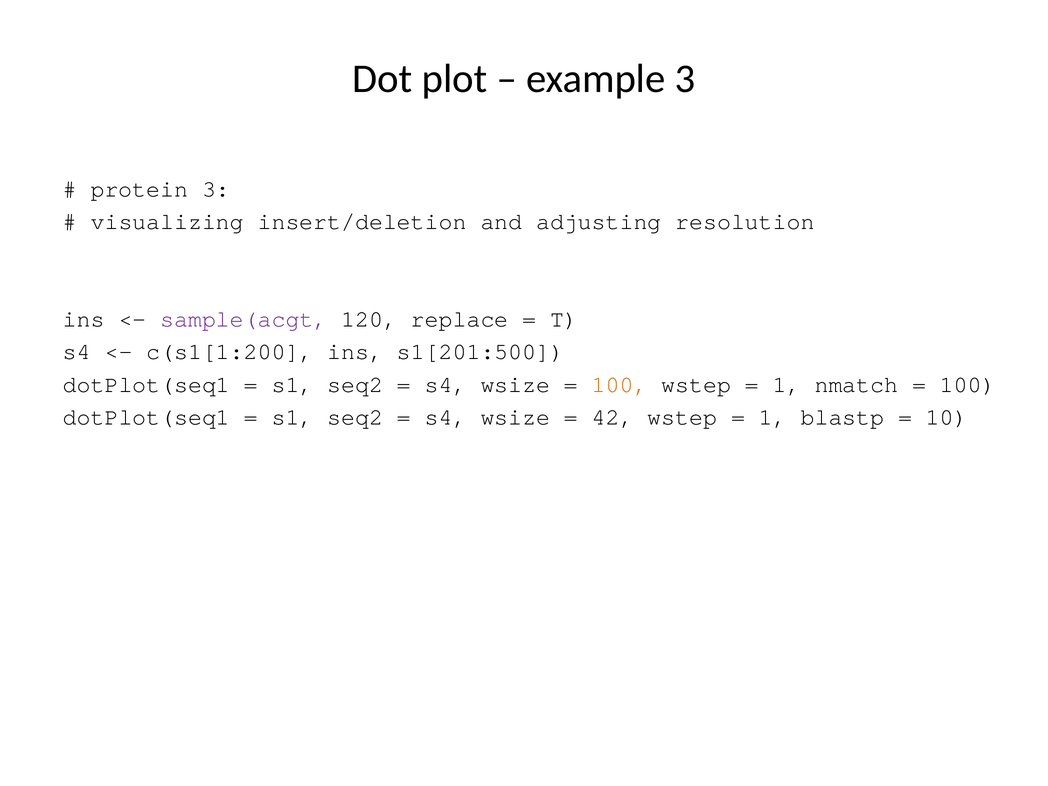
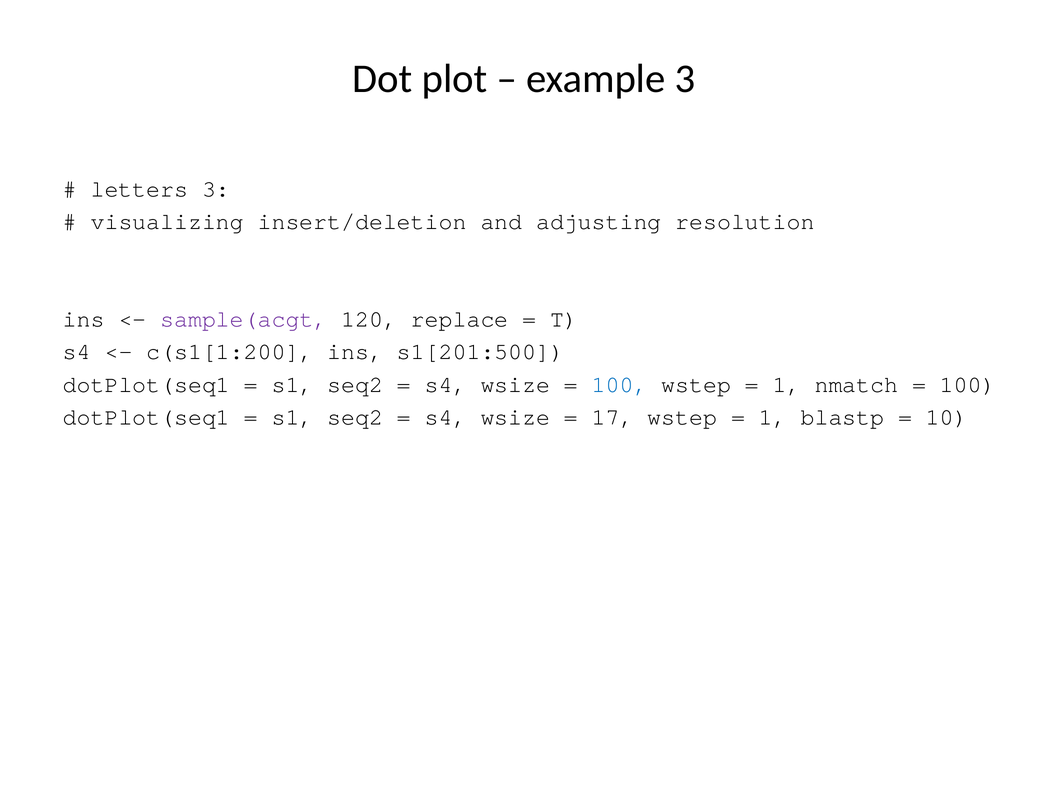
protein: protein -> letters
100 at (620, 384) colour: orange -> blue
42: 42 -> 17
